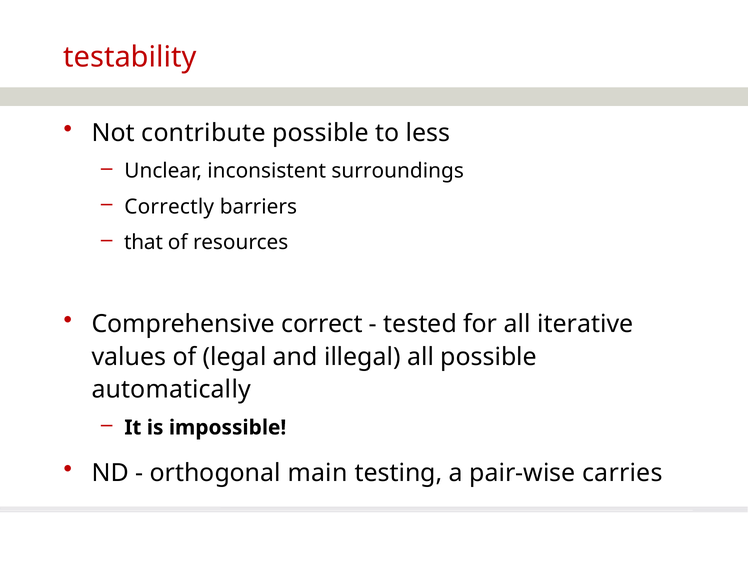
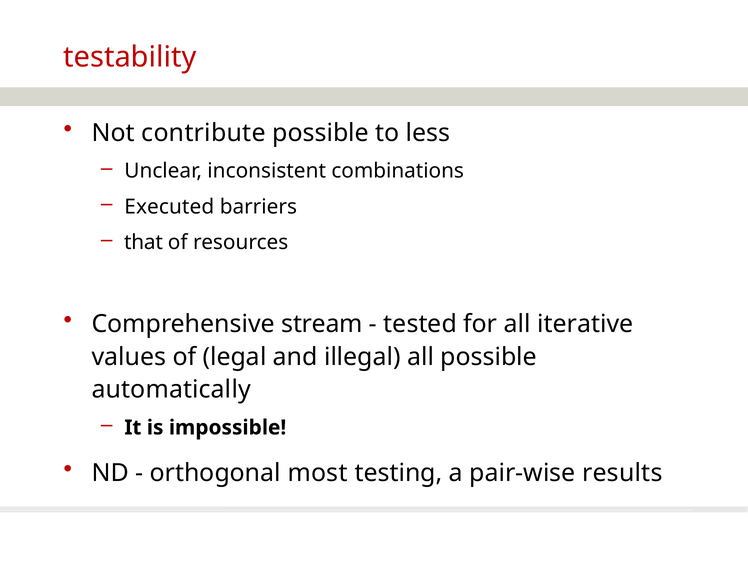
surroundings: surroundings -> combinations
Correctly: Correctly -> Executed
correct: correct -> stream
main: main -> most
carries: carries -> results
